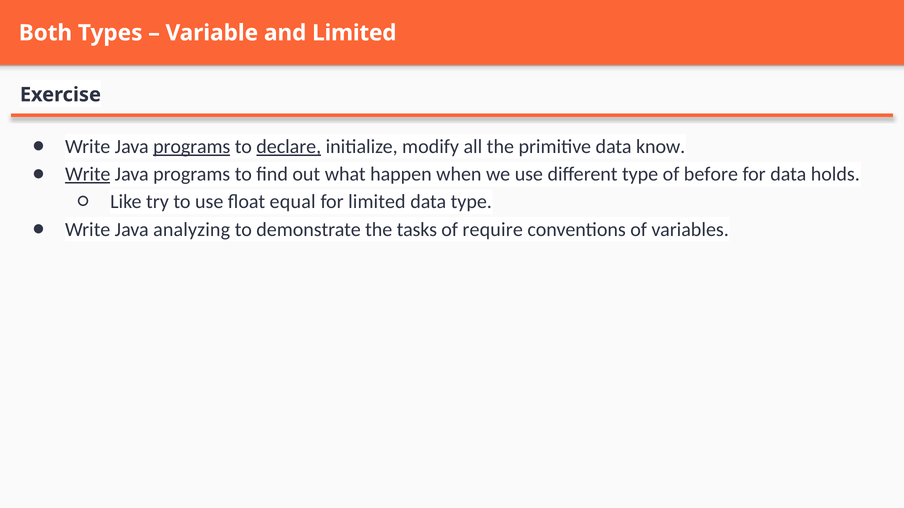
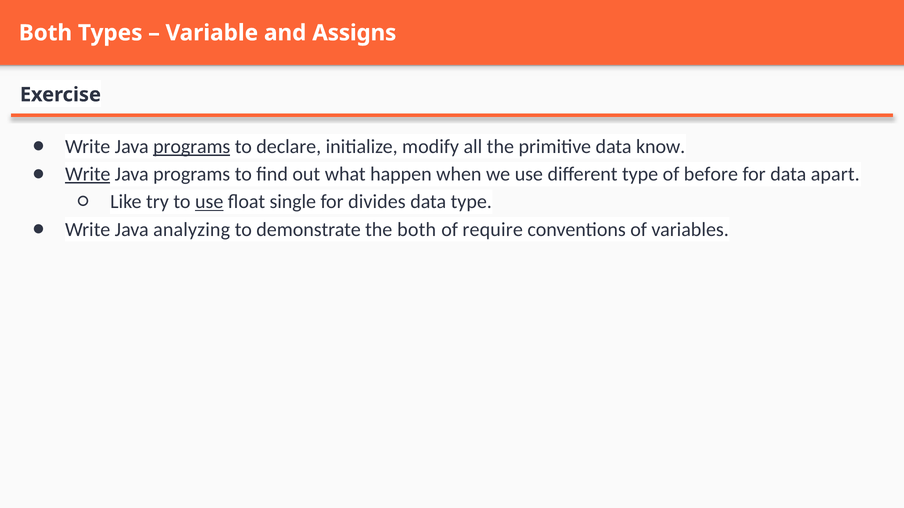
and Limited: Limited -> Assigns
declare underline: present -> none
holds: holds -> apart
use at (209, 202) underline: none -> present
equal: equal -> single
for limited: limited -> divides
the tasks: tasks -> both
